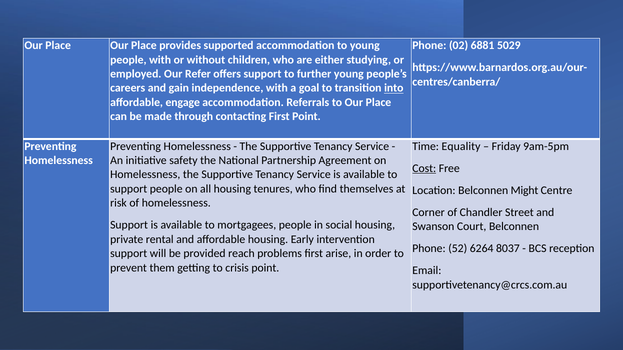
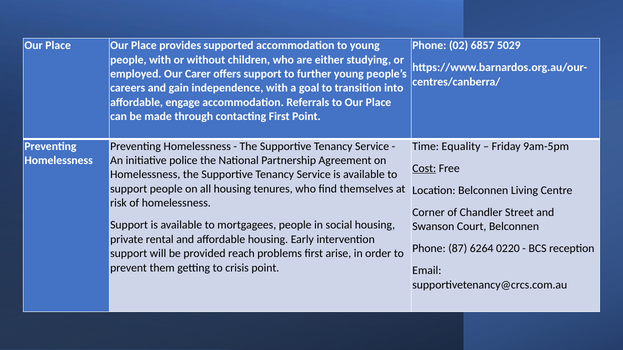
6881: 6881 -> 6857
Refer: Refer -> Carer
into underline: present -> none
safety: safety -> police
Might: Might -> Living
52: 52 -> 87
8037: 8037 -> 0220
